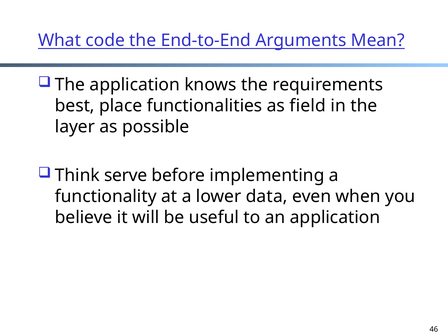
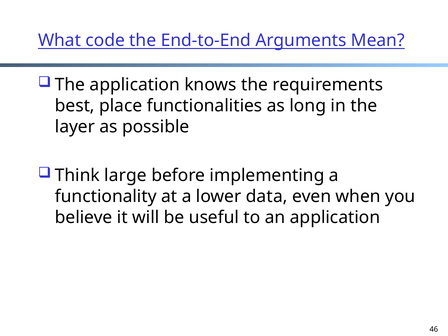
field: field -> long
serve: serve -> large
